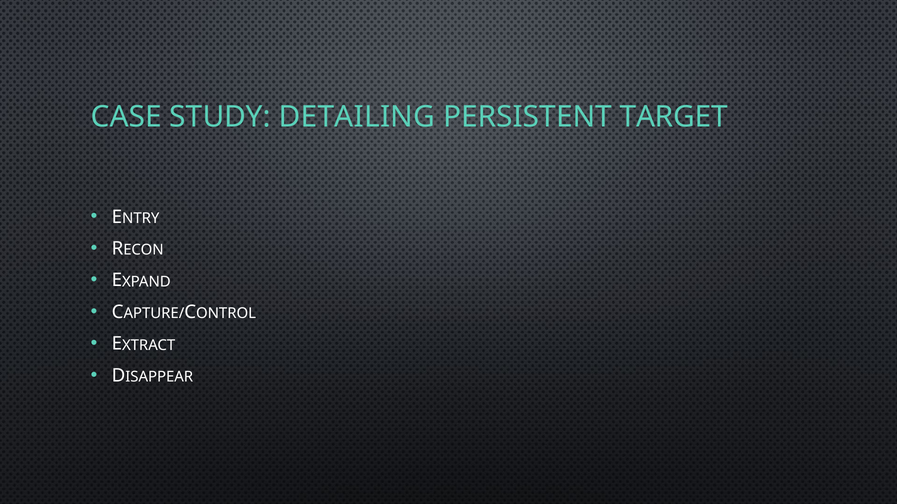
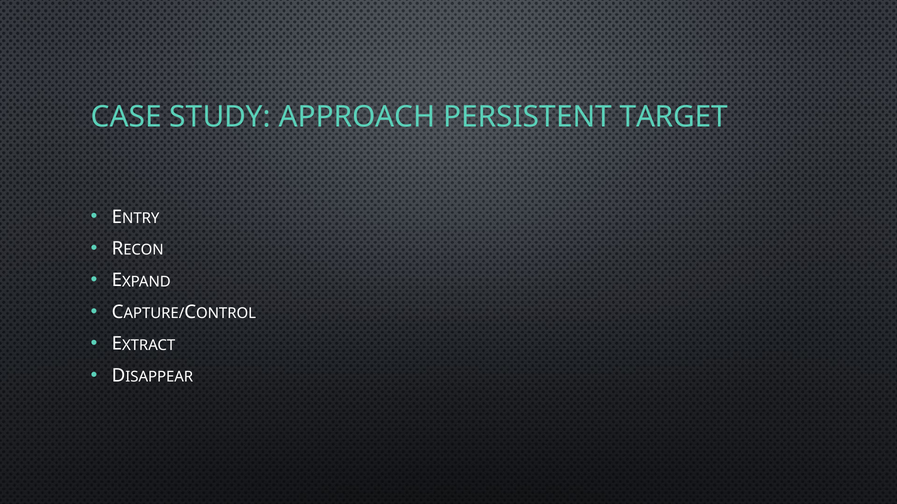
DETAILING: DETAILING -> APPROACH
